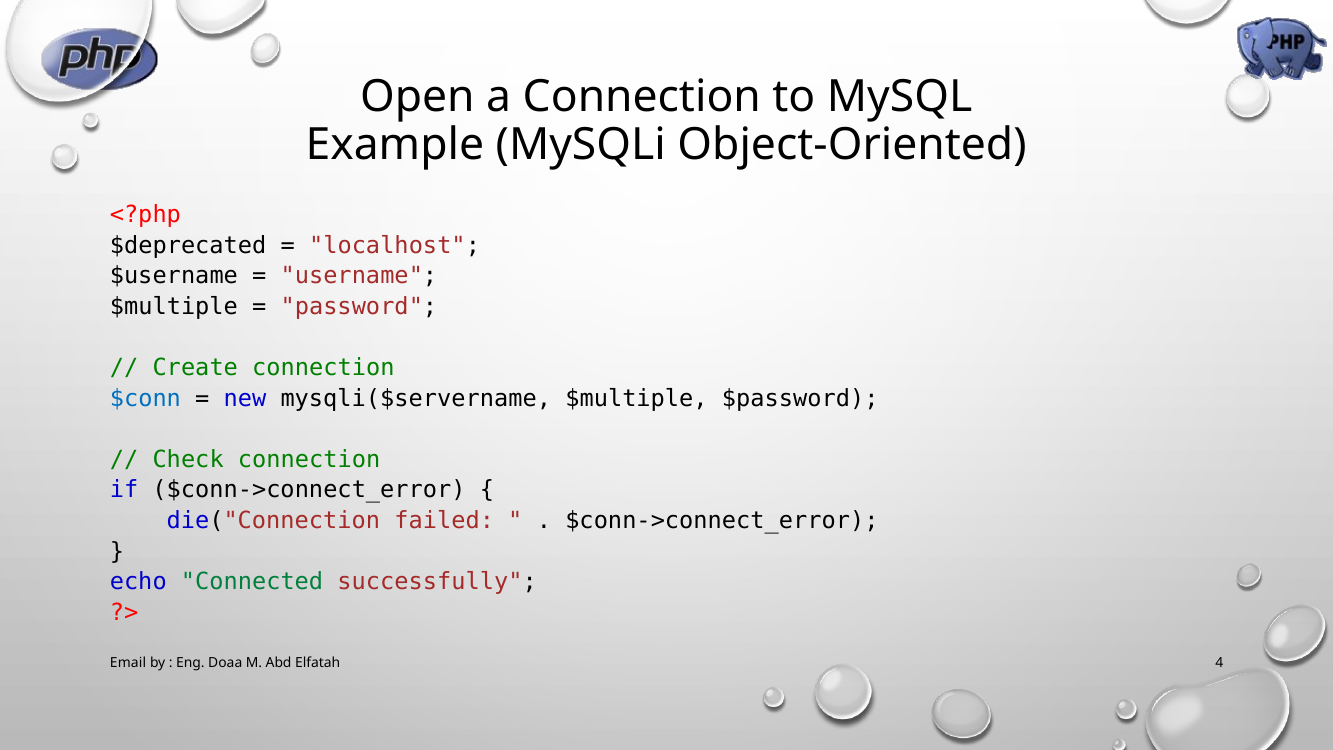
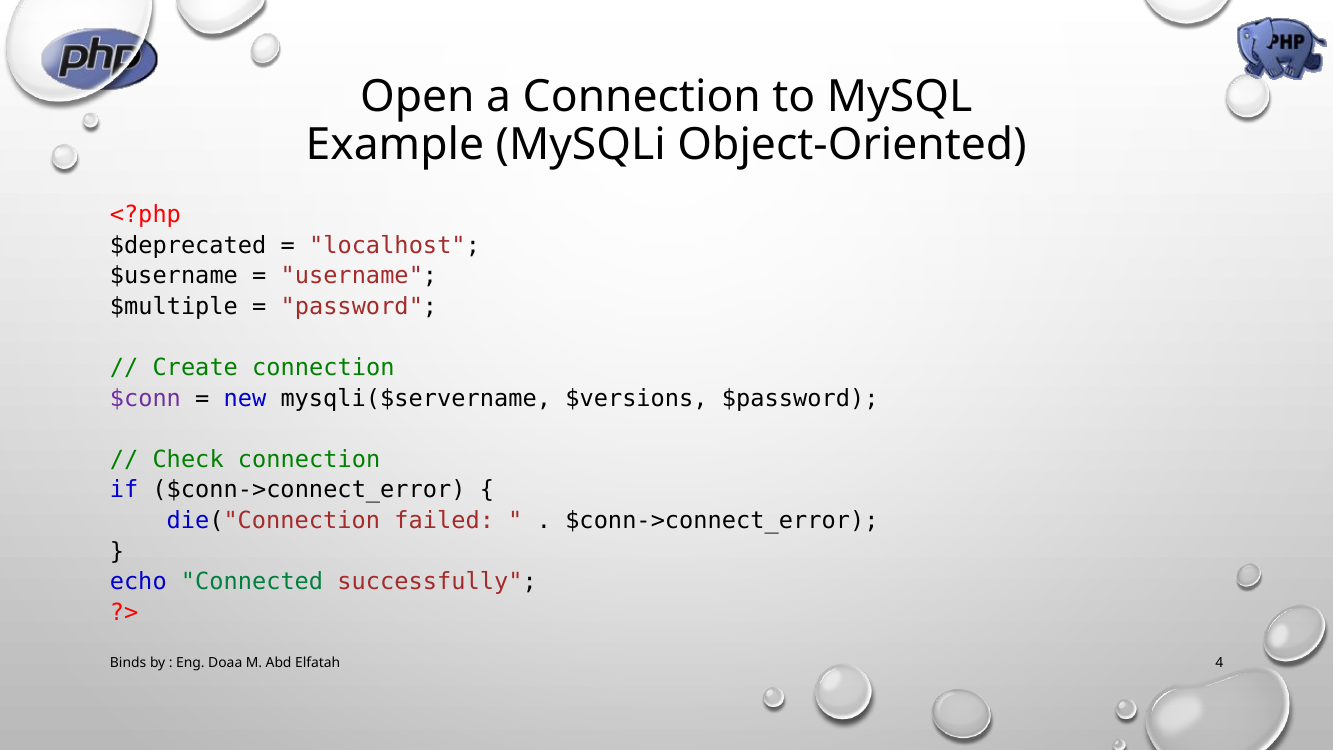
$conn colour: blue -> purple
mysqli($servername $multiple: $multiple -> $versions
Email: Email -> Binds
